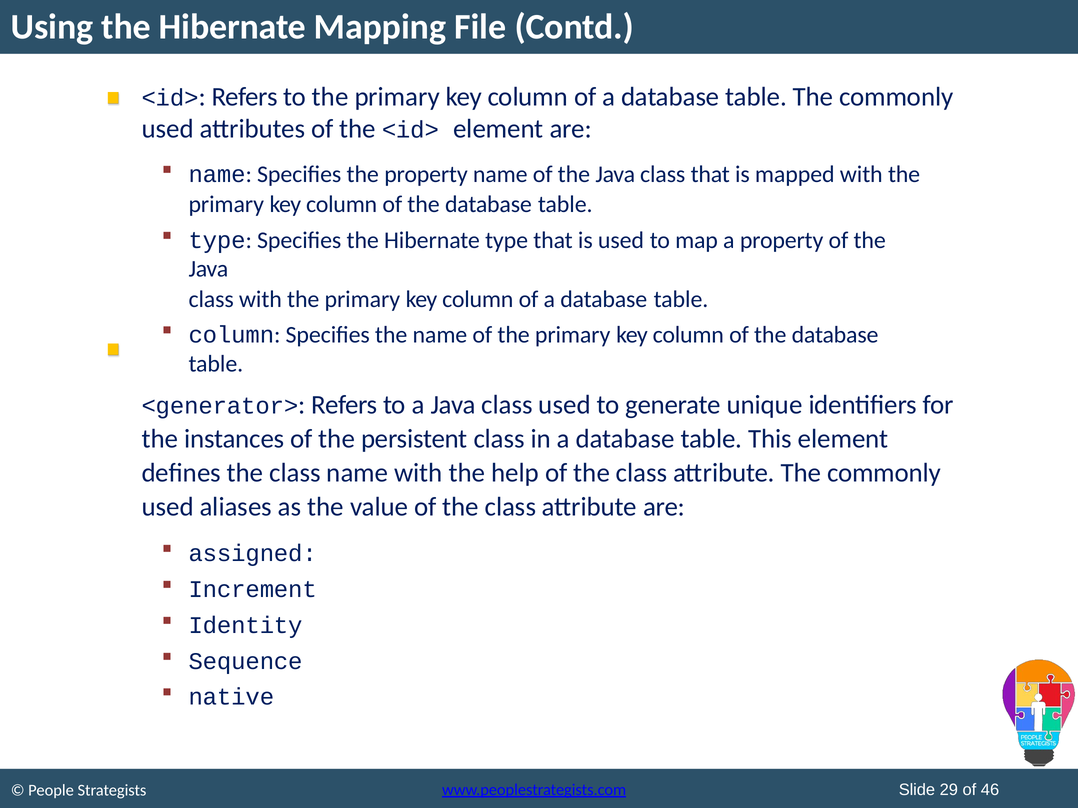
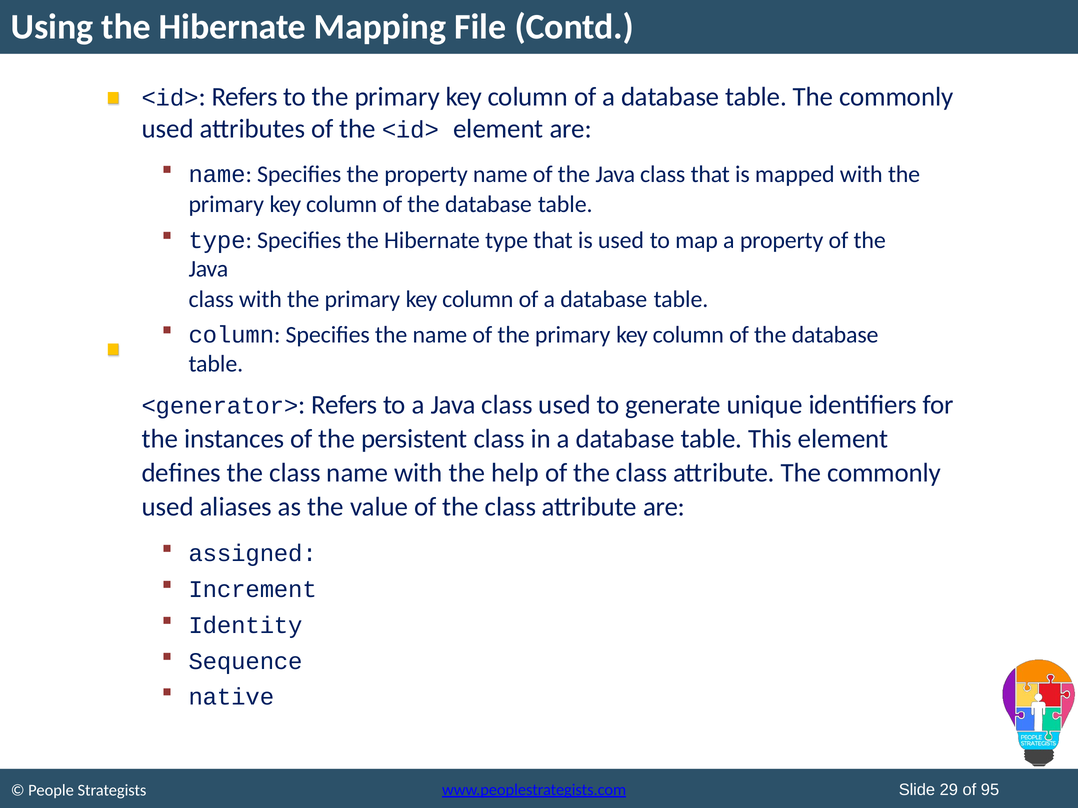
46: 46 -> 95
